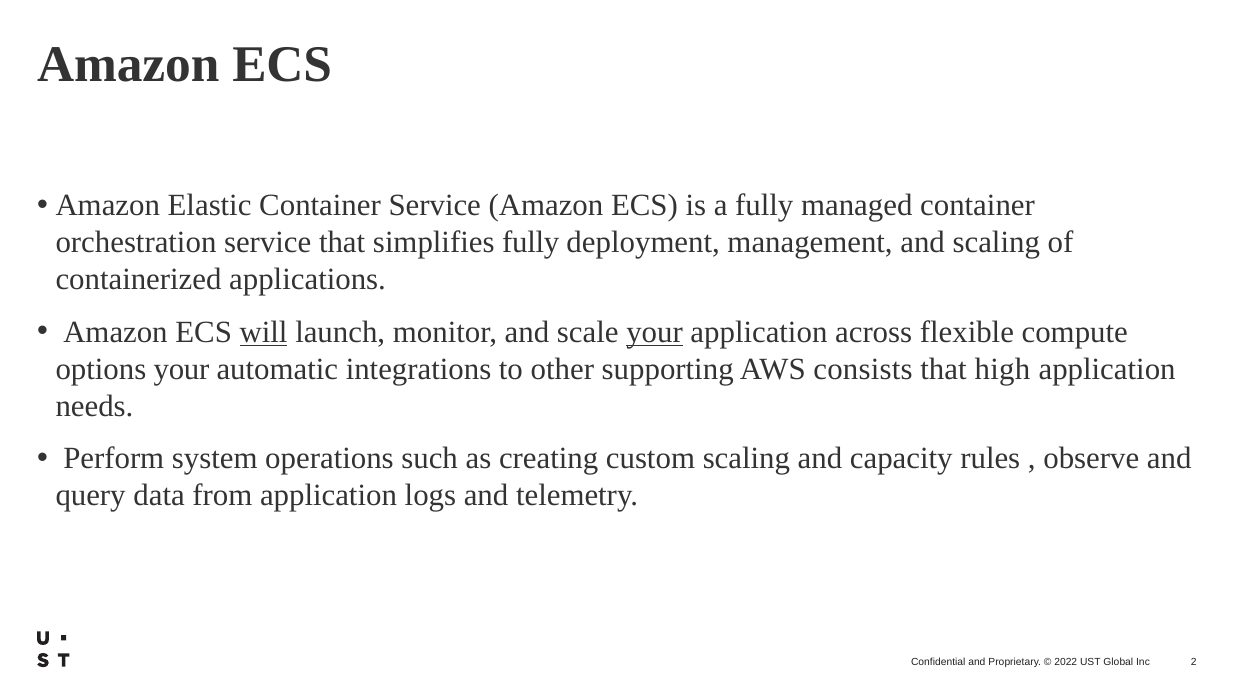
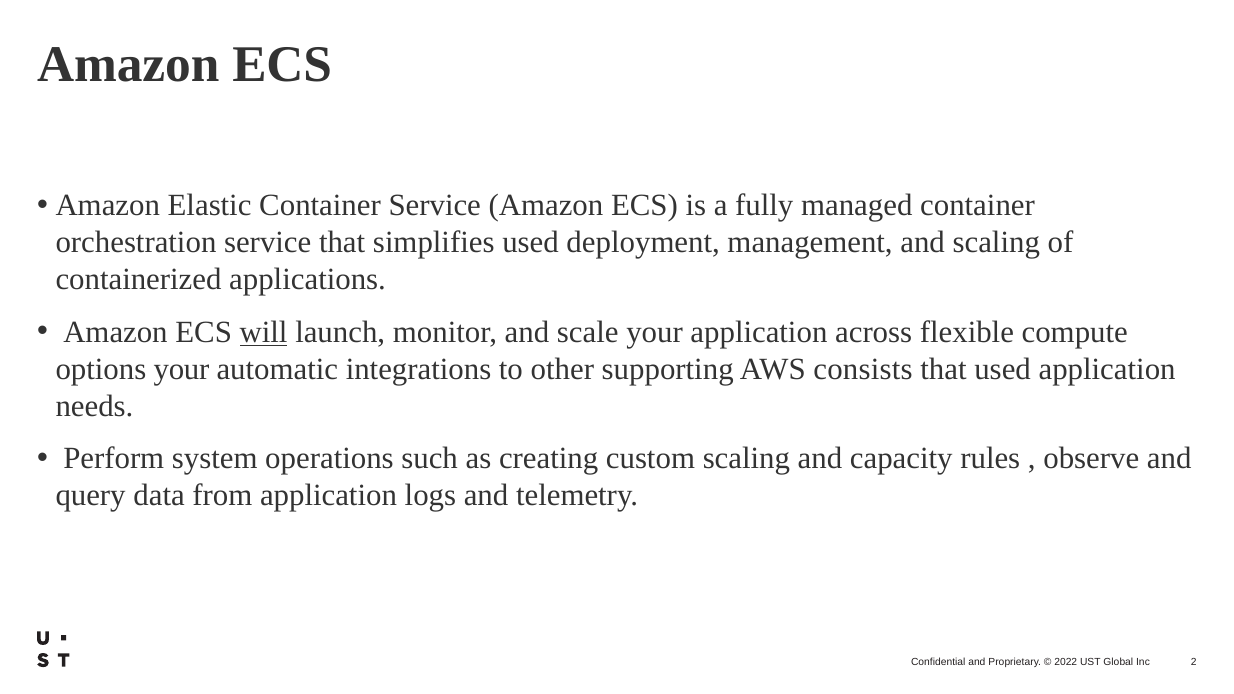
simplifies fully: fully -> used
your at (655, 332) underline: present -> none
that high: high -> used
